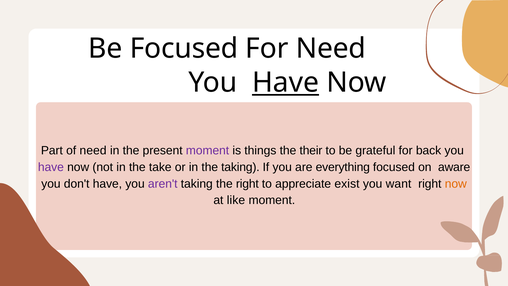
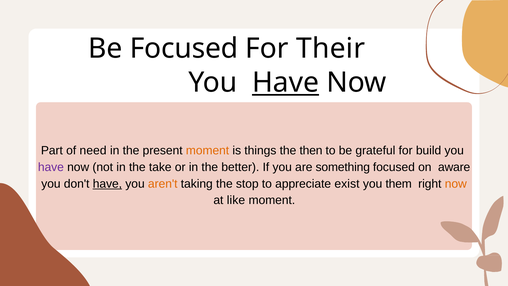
For Need: Need -> Their
moment at (208, 151) colour: purple -> orange
their: their -> then
back: back -> build
the taking: taking -> better
everything: everything -> something
have at (107, 184) underline: none -> present
aren't colour: purple -> orange
the right: right -> stop
want: want -> them
